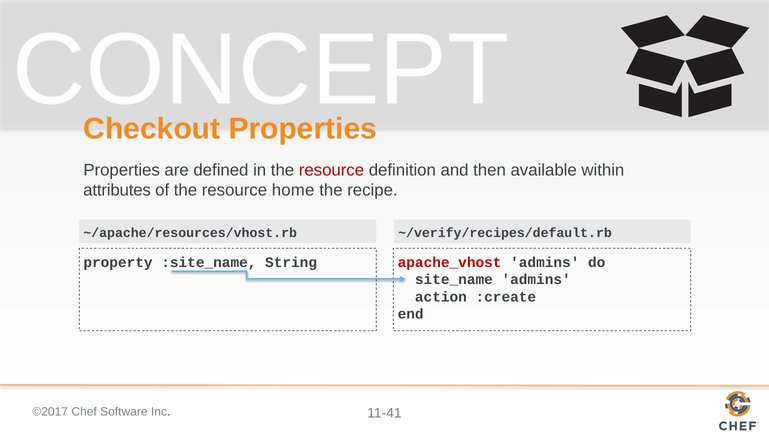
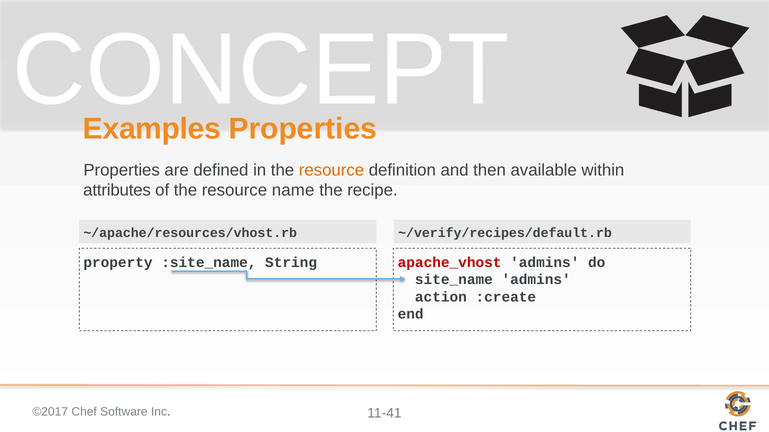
Checkout: Checkout -> Examples
resource at (331, 170) colour: red -> orange
home: home -> name
